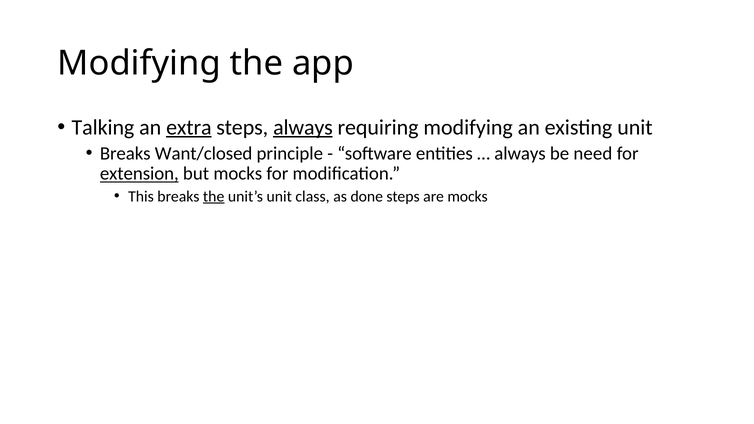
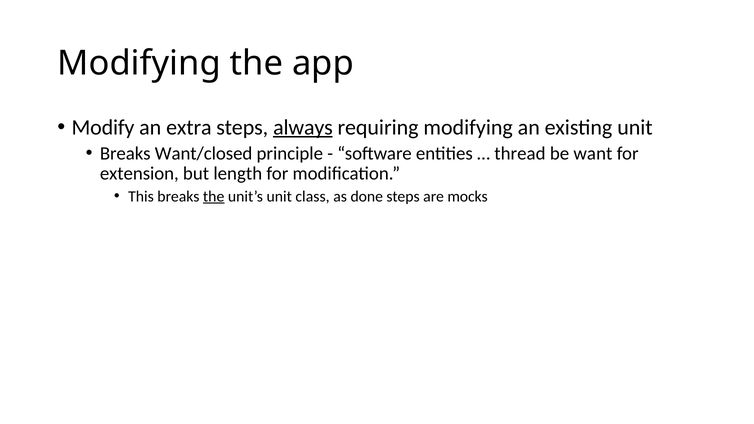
Talking: Talking -> Modify
extra underline: present -> none
always at (520, 153): always -> thread
need: need -> want
extension underline: present -> none
but mocks: mocks -> length
